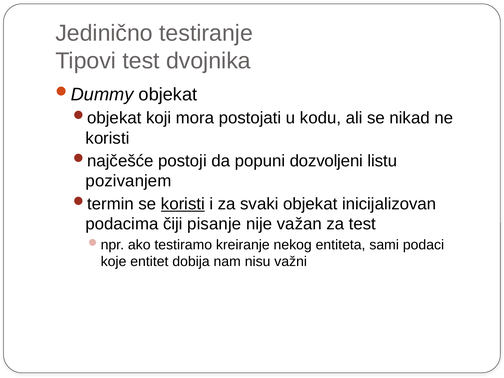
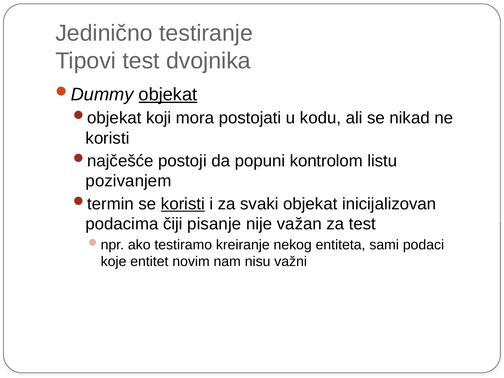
objekat at (168, 94) underline: none -> present
dozvoljeni: dozvoljeni -> kontrolom
dobija: dobija -> novim
